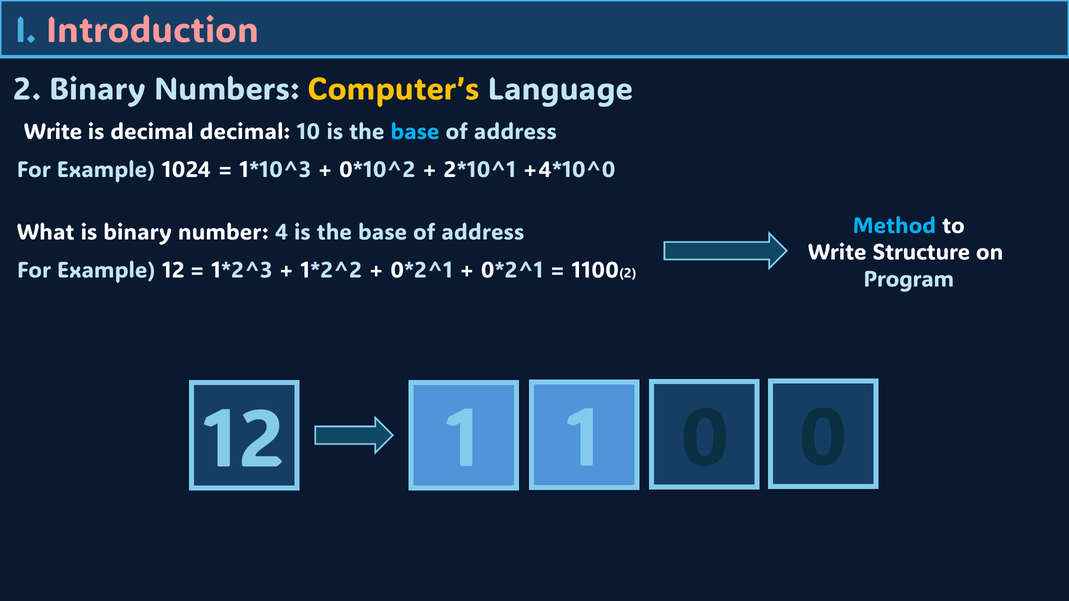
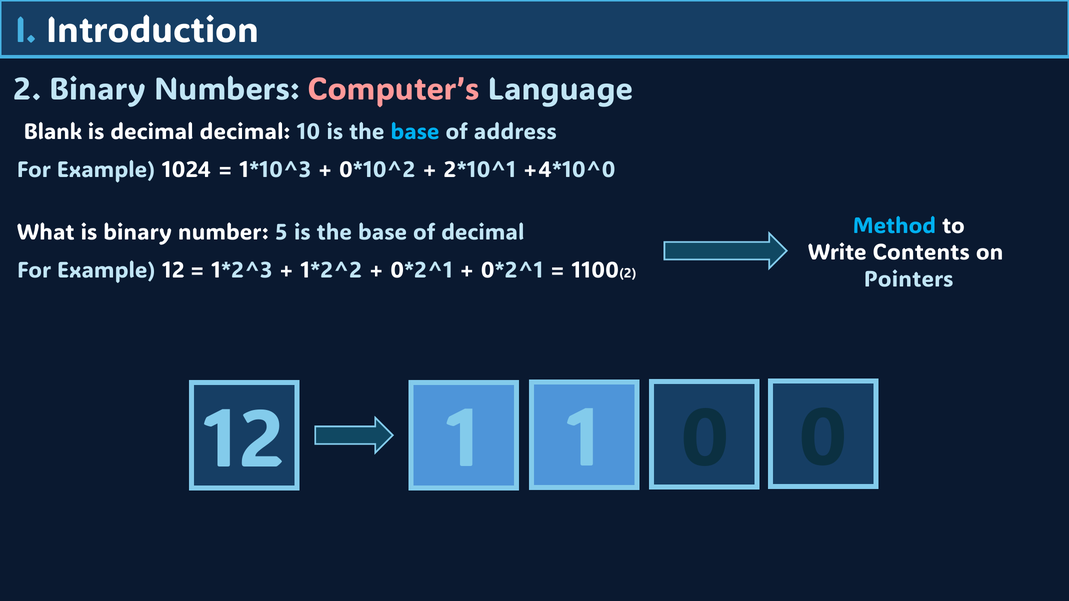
Introduction colour: pink -> white
Computer’s colour: yellow -> pink
Write at (53, 132): Write -> Blank
4: 4 -> 5
address at (483, 233): address -> decimal
Structure: Structure -> Contents
Program: Program -> Pointers
